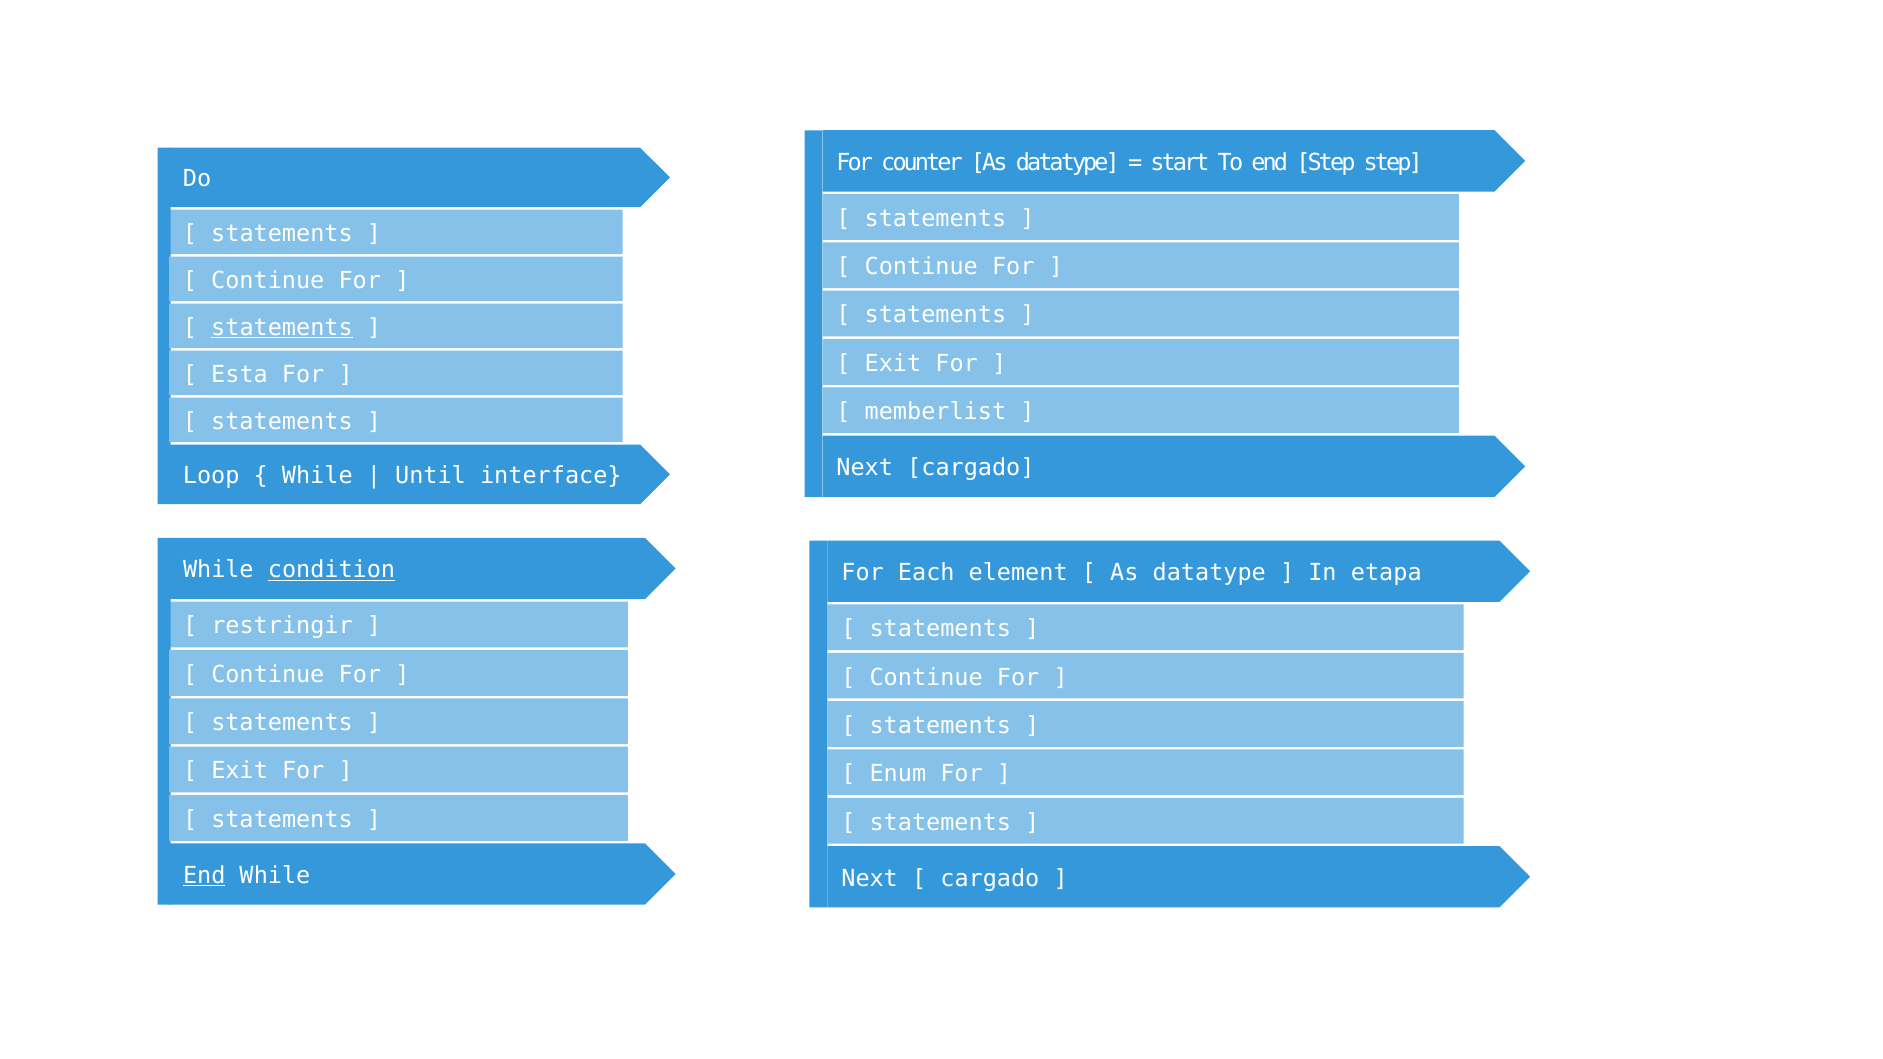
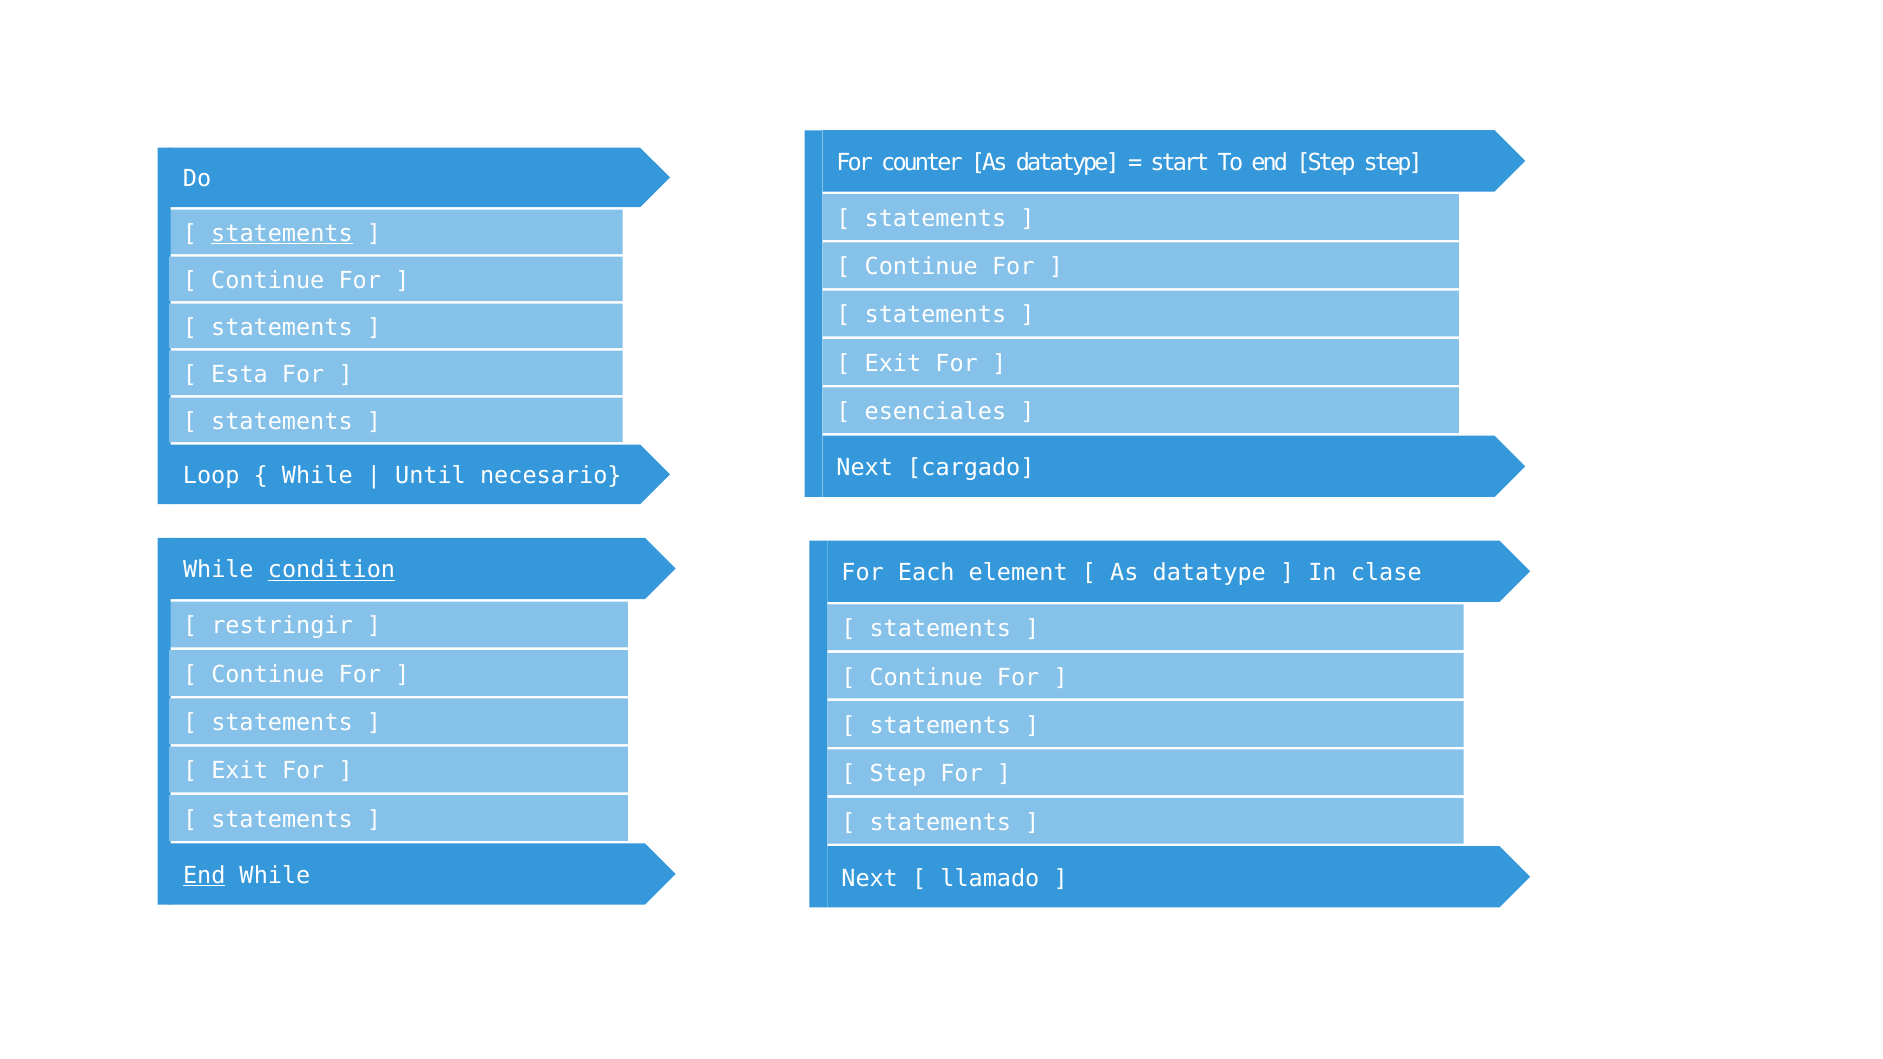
statements at (282, 234) underline: none -> present
statements at (282, 328) underline: present -> none
memberlist: memberlist -> esenciales
interface: interface -> necesario
etapa: etapa -> clase
Enum at (898, 774): Enum -> Step
cargado at (990, 879): cargado -> llamado
